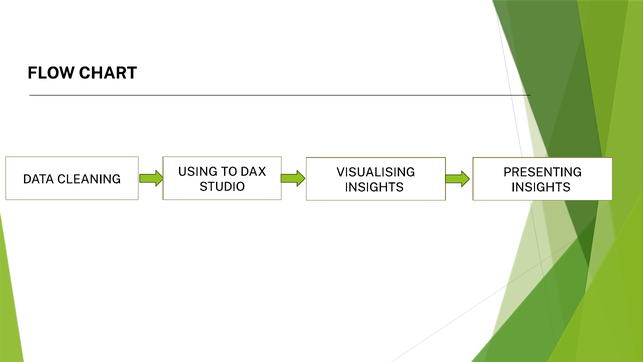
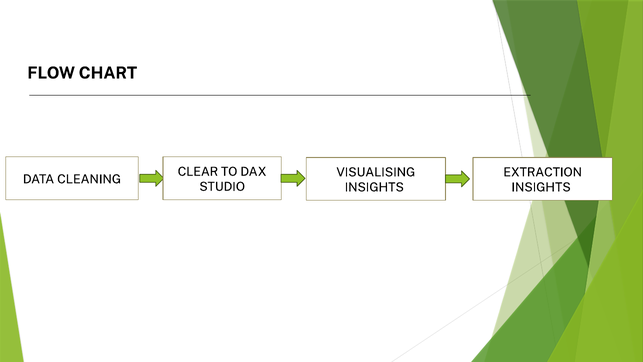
USING: USING -> CLEAR
PRESENTING: PRESENTING -> EXTRACTION
